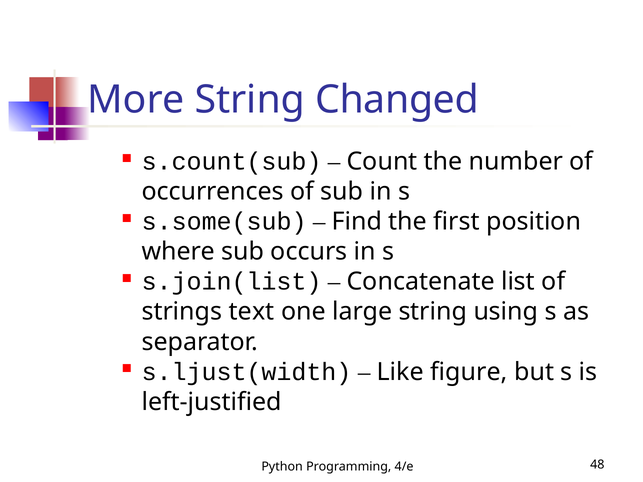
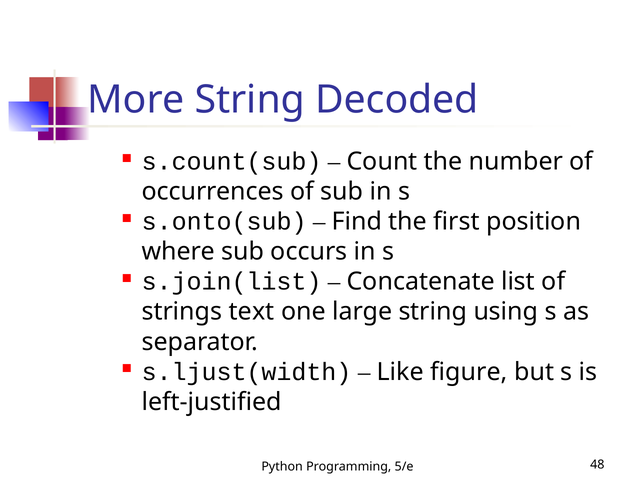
Changed: Changed -> Decoded
s.some(sub: s.some(sub -> s.onto(sub
4/e: 4/e -> 5/e
